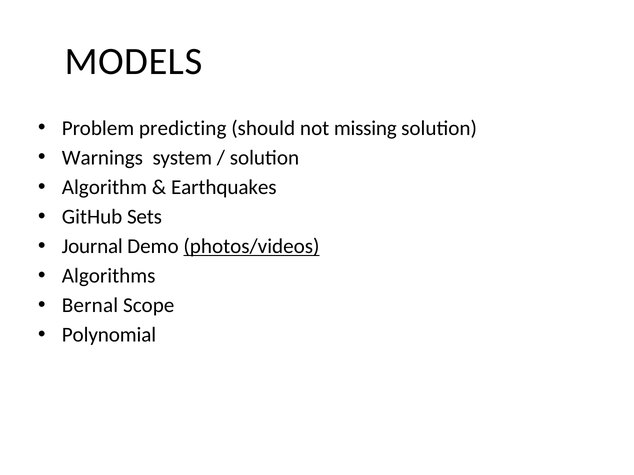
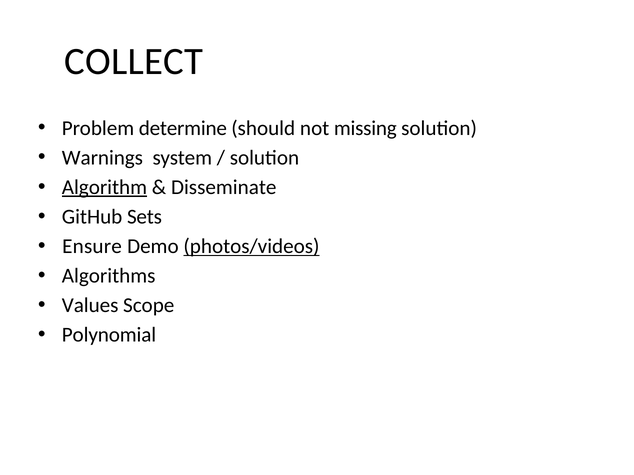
MODELS: MODELS -> COLLECT
predicting: predicting -> determine
Algorithm underline: none -> present
Earthquakes: Earthquakes -> Disseminate
Journal: Journal -> Ensure
Bernal: Bernal -> Values
